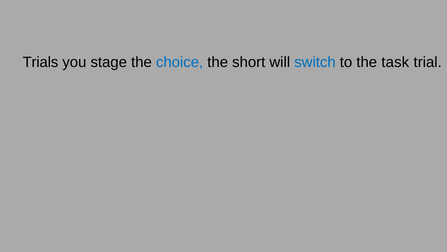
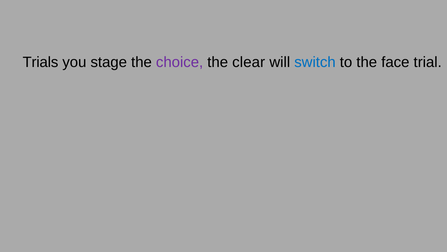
choice colour: blue -> purple
short: short -> clear
task: task -> face
